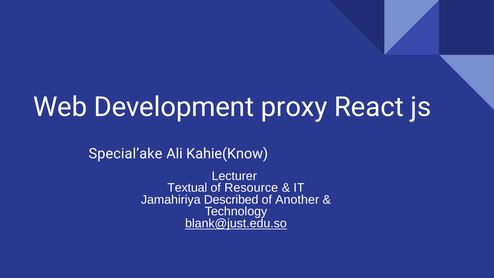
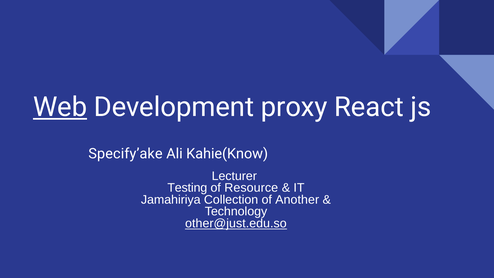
Web underline: none -> present
Special’ake: Special’ake -> Specify’ake
Textual: Textual -> Testing
Described: Described -> Collection
blank@just.edu.so: blank@just.edu.so -> other@just.edu.so
